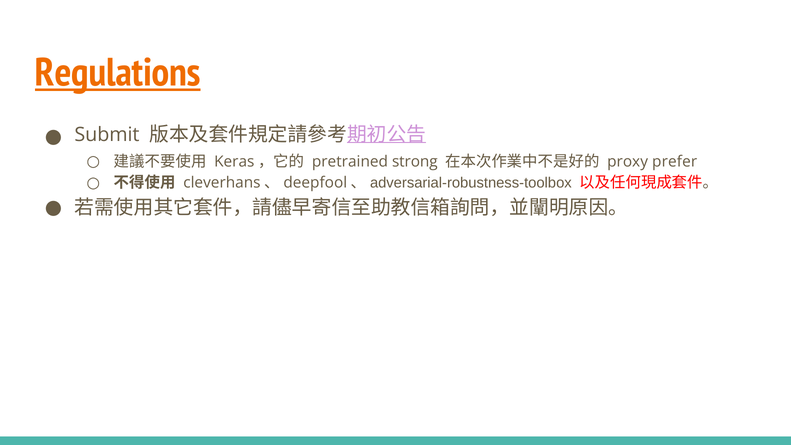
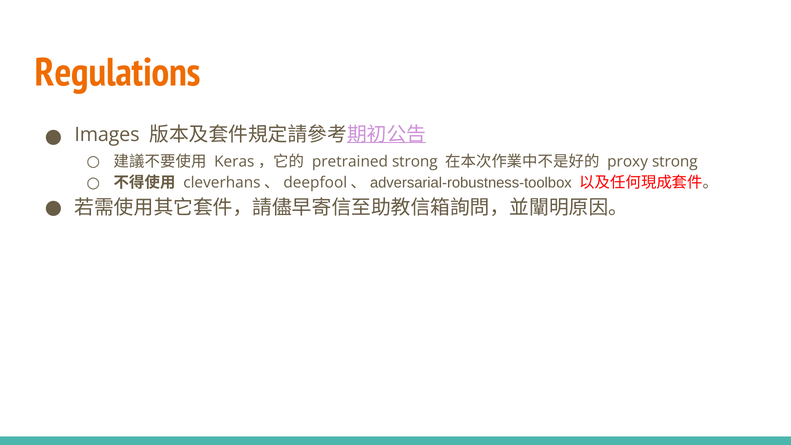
Regulations underline: present -> none
Submit: Submit -> Images
proxy prefer: prefer -> strong
